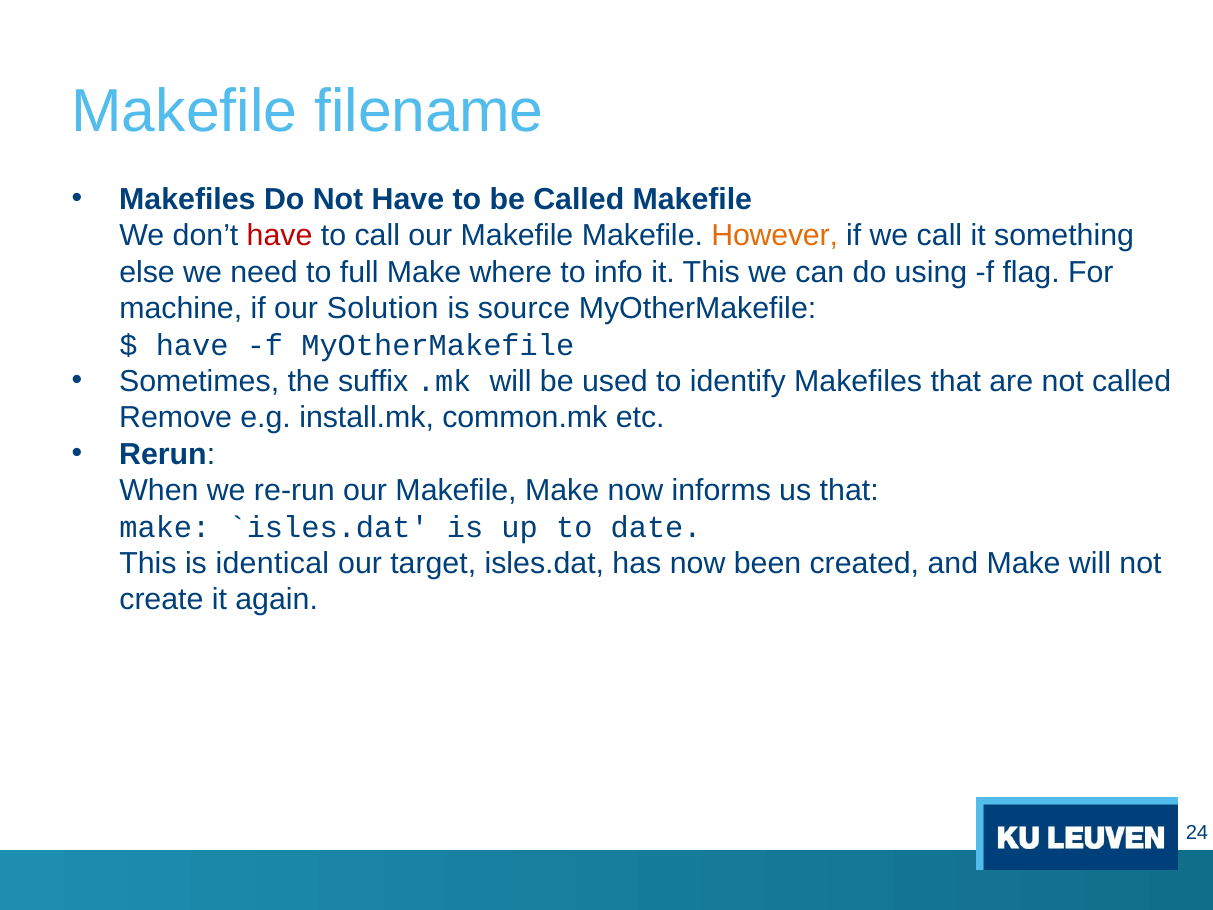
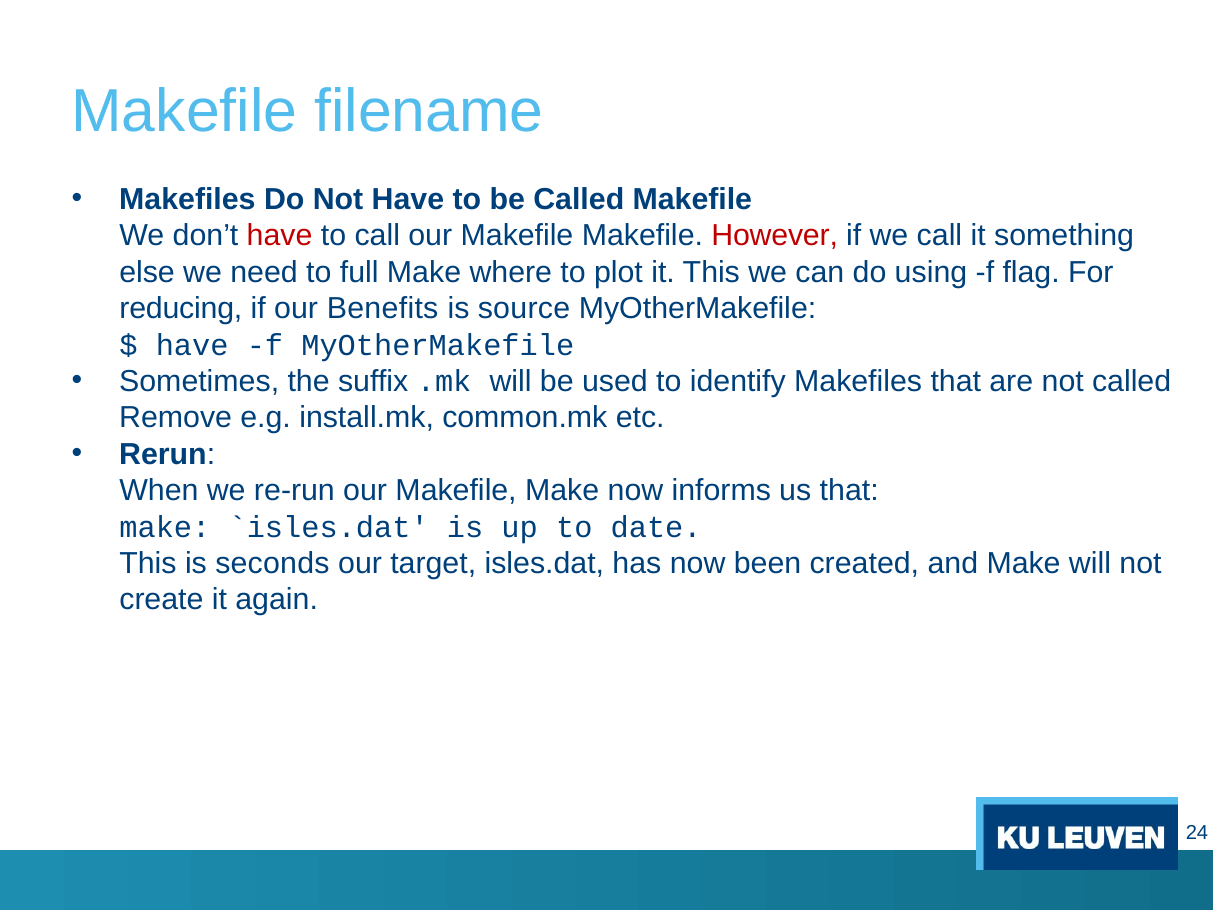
However colour: orange -> red
info: info -> plot
machine: machine -> reducing
Solution: Solution -> Benefits
identical: identical -> seconds
